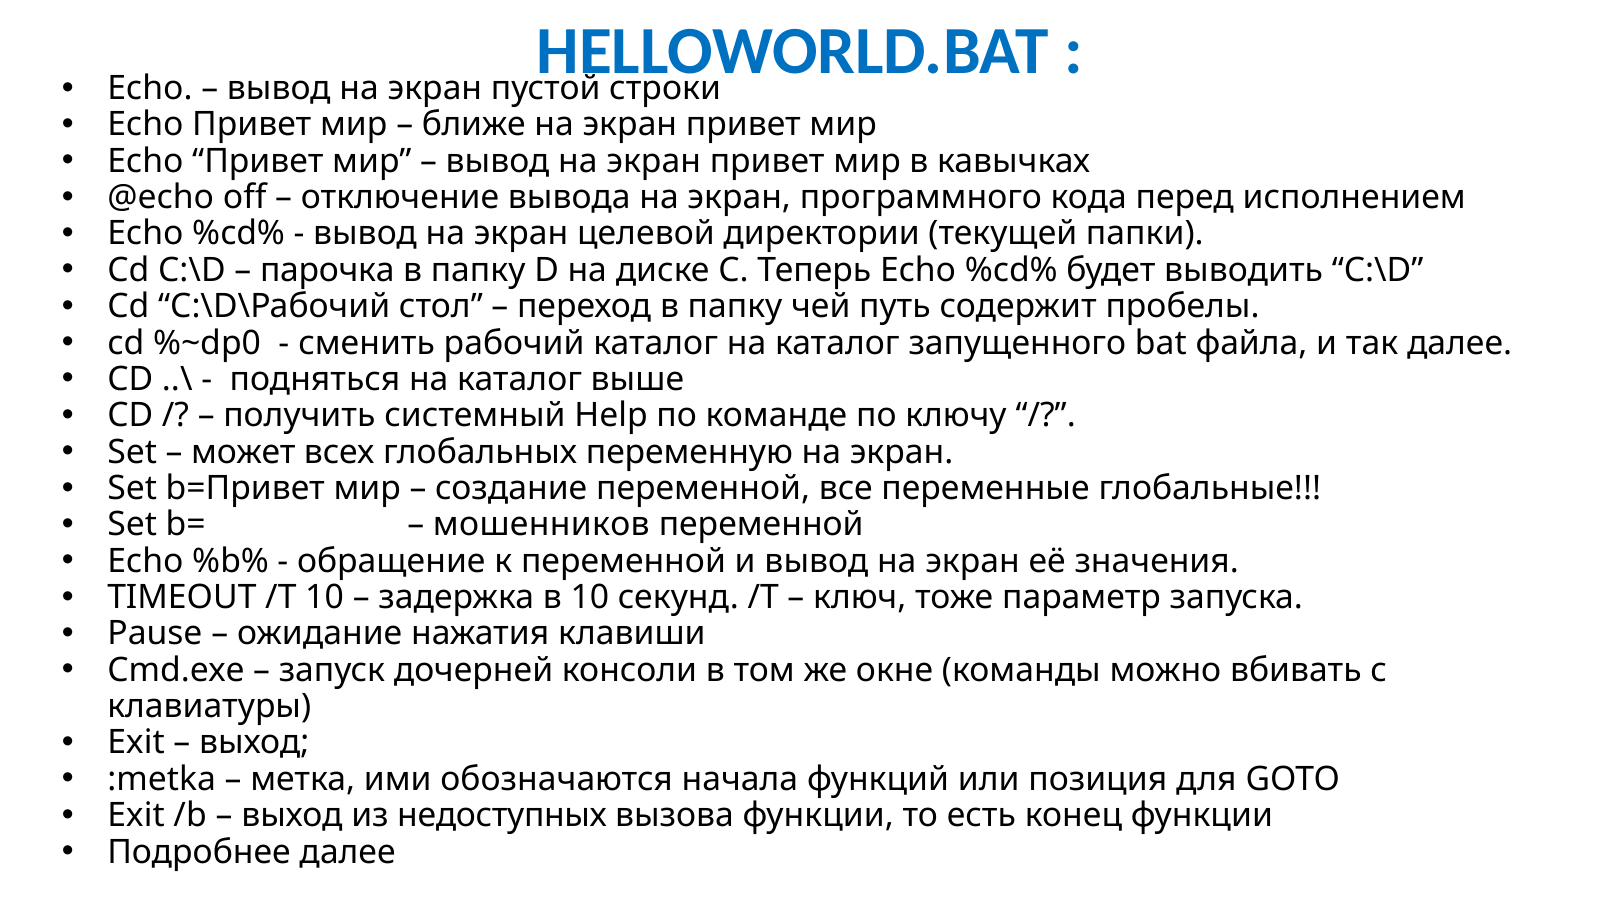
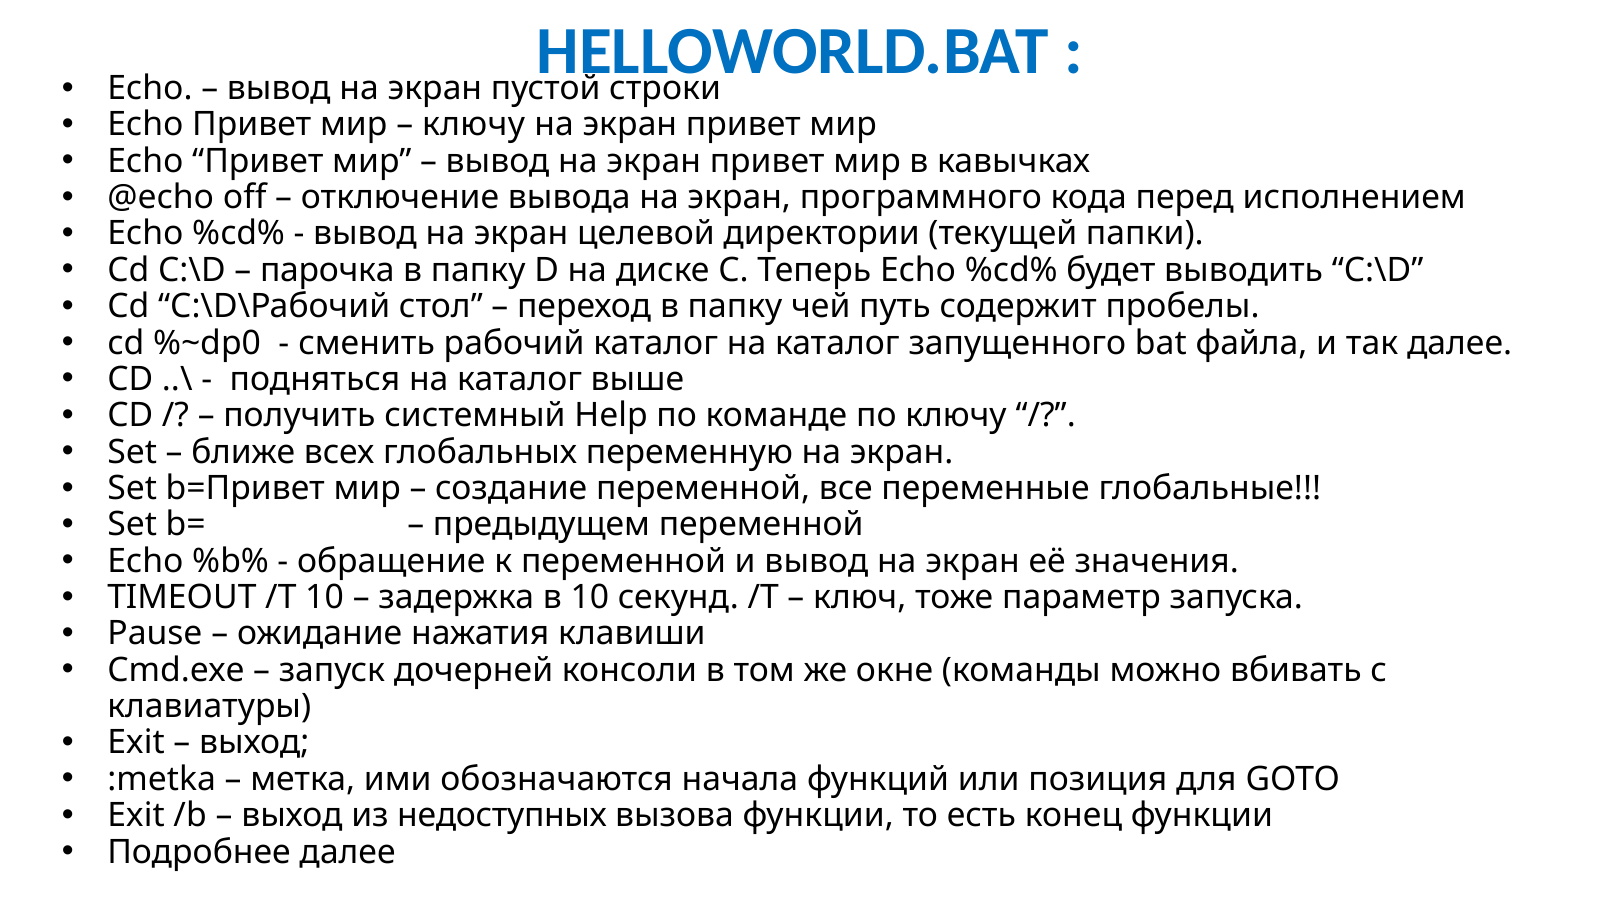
ближе at (474, 125): ближе -> ключу
может: может -> ближе
мошенников: мошенников -> предыдущем
